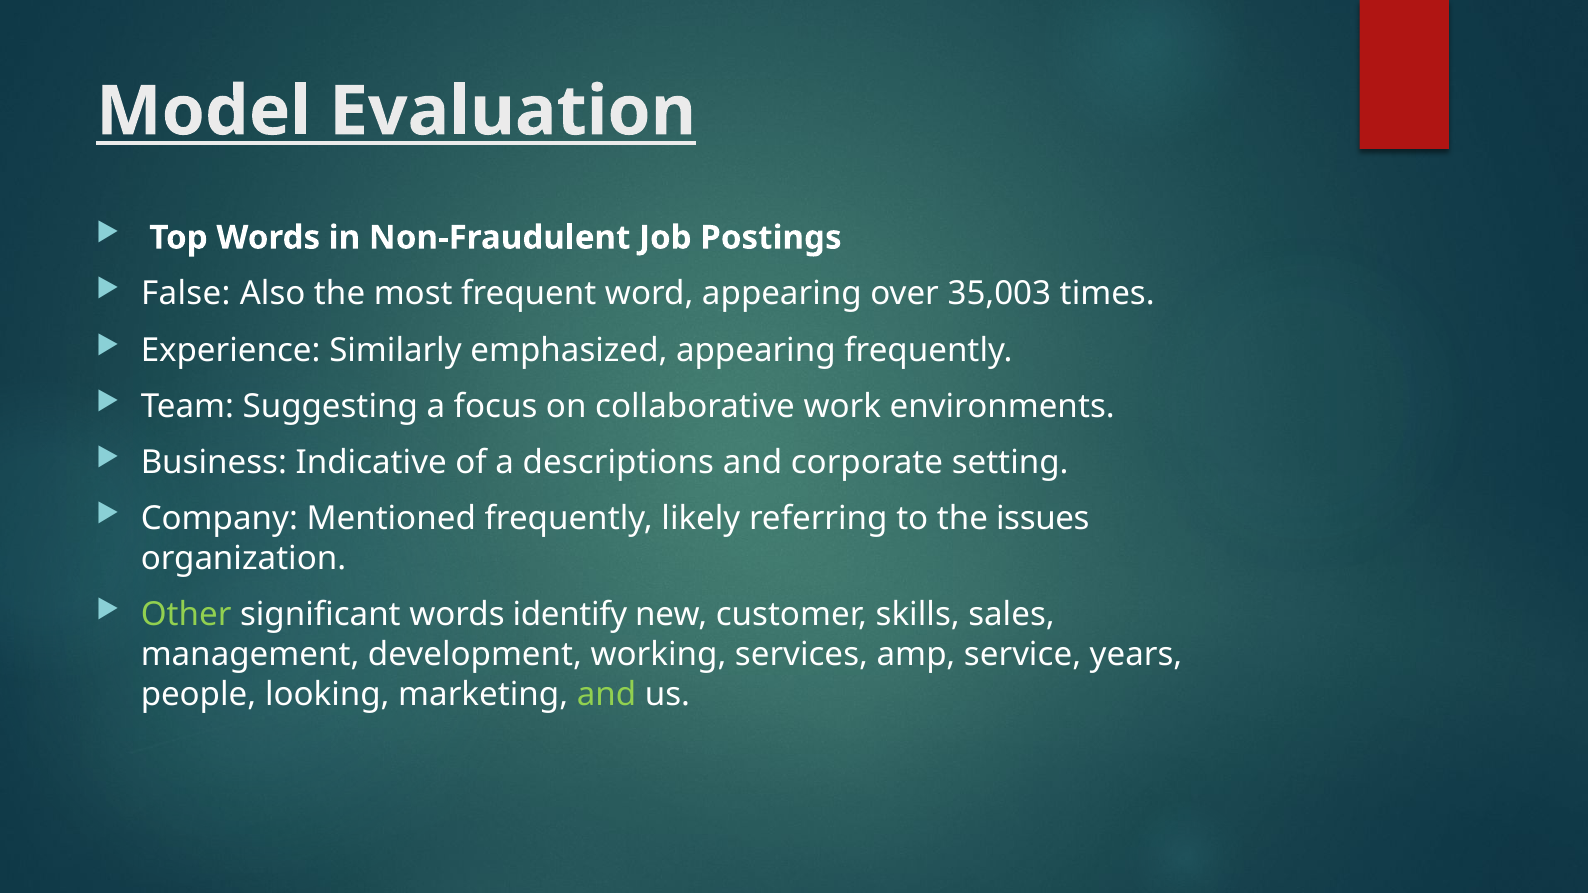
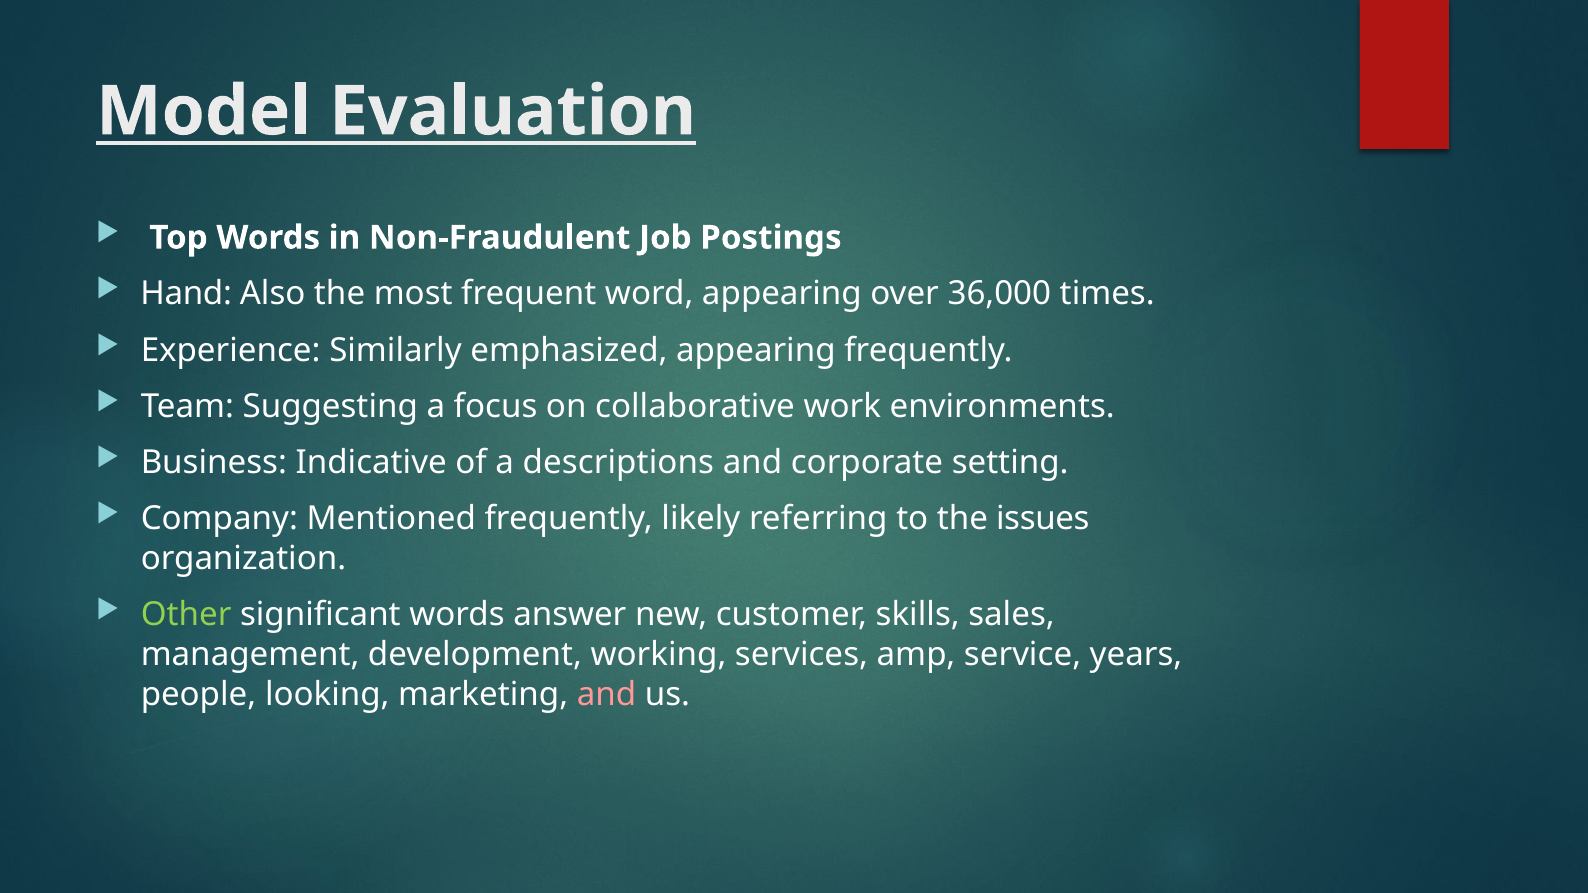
False: False -> Hand
35,003: 35,003 -> 36,000
identify: identify -> answer
and at (607, 694) colour: light green -> pink
